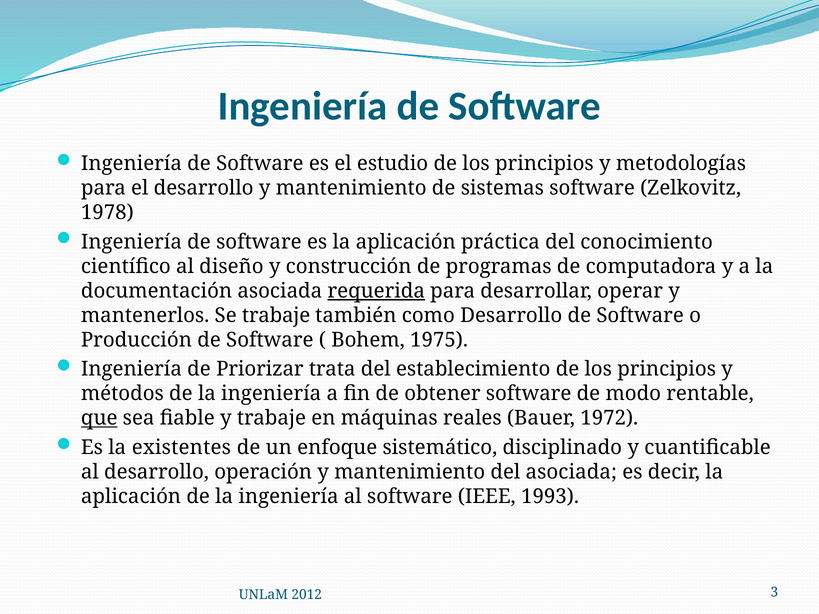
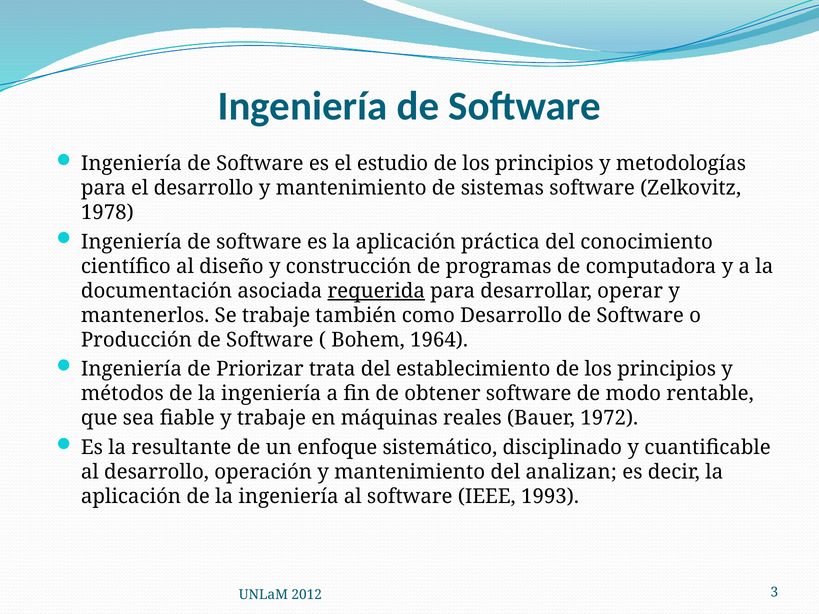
1975: 1975 -> 1964
que underline: present -> none
existentes: existentes -> resultante
del asociada: asociada -> analizan
